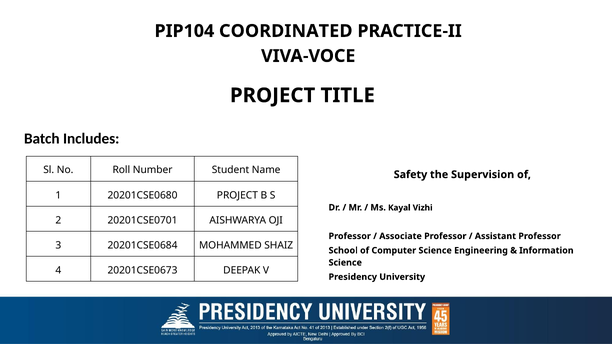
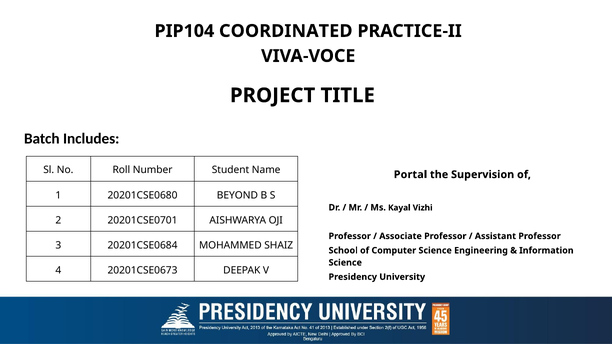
Safety: Safety -> Portal
20201CSE0680 PROJECT: PROJECT -> BEYOND
